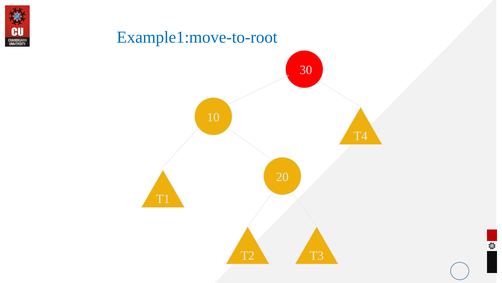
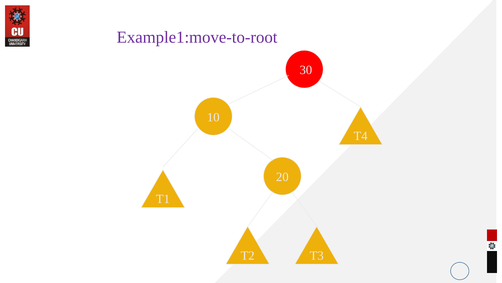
Example1:move-to-root colour: blue -> purple
